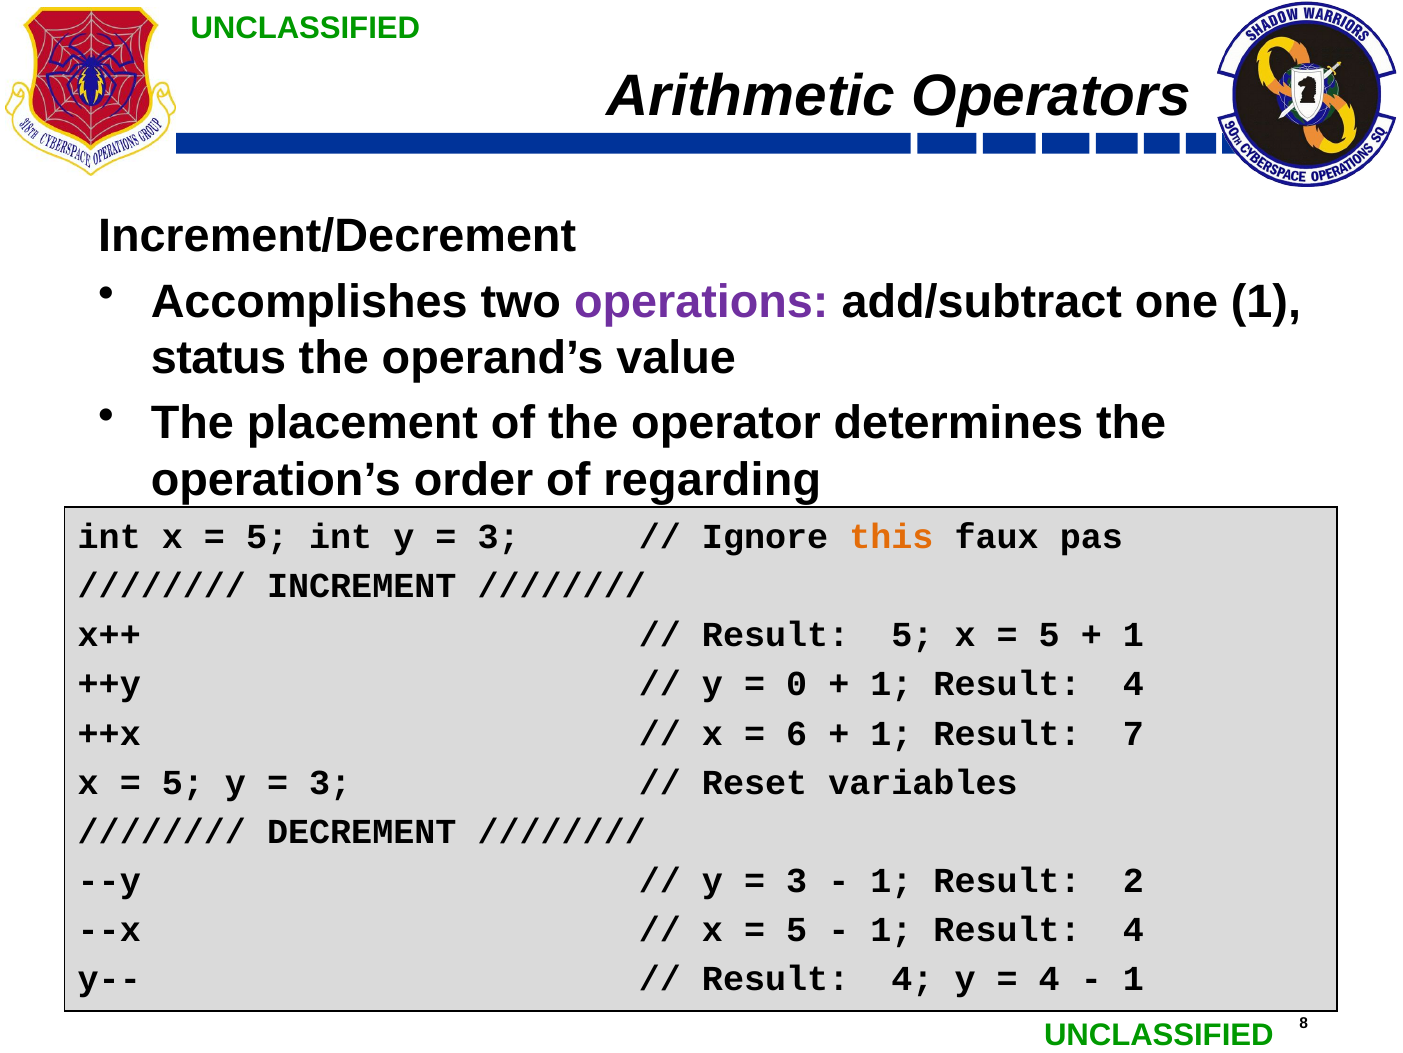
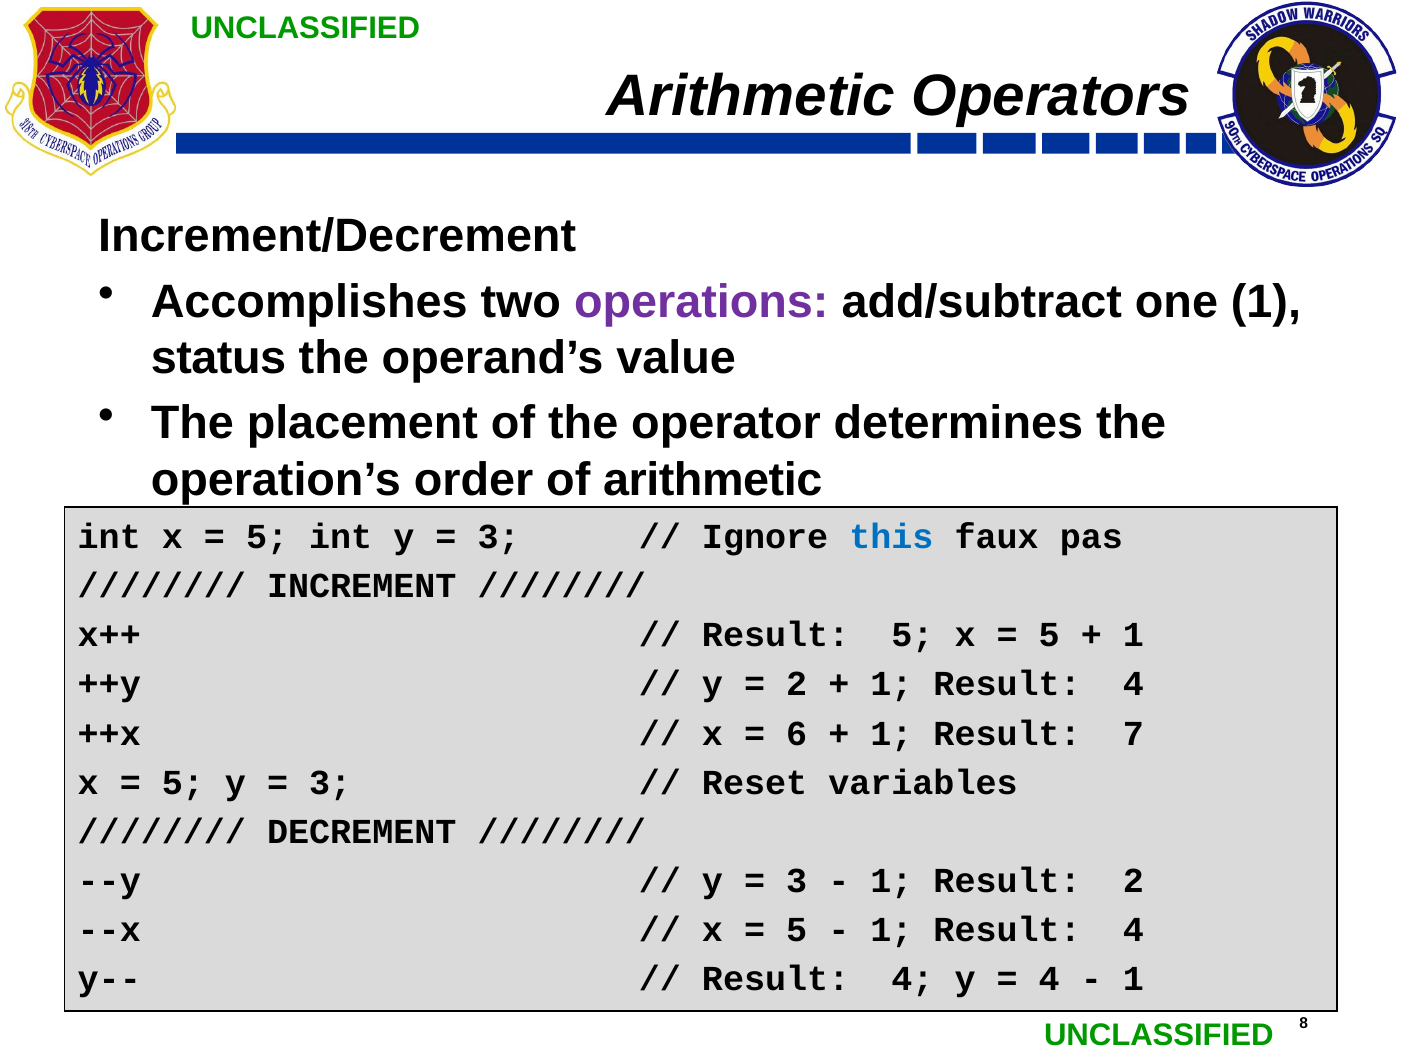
of regarding: regarding -> arithmetic
this colour: orange -> blue
0 at (797, 684): 0 -> 2
